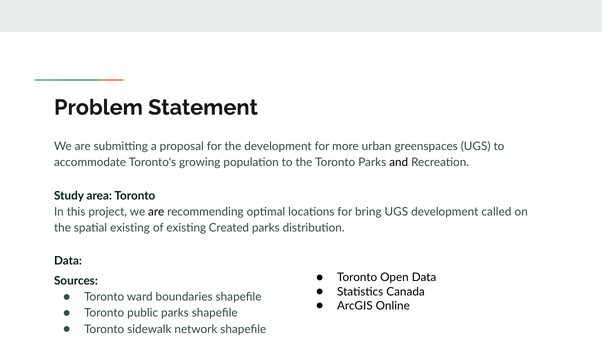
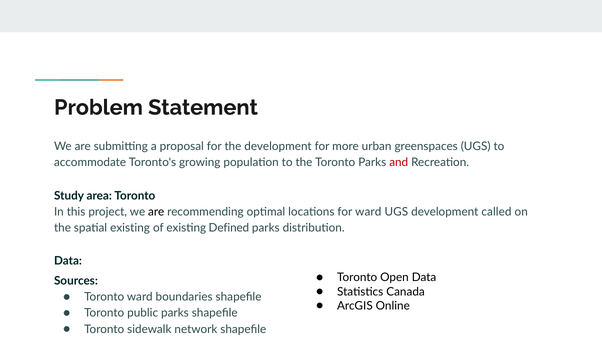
and colour: black -> red
for bring: bring -> ward
Created: Created -> Defined
